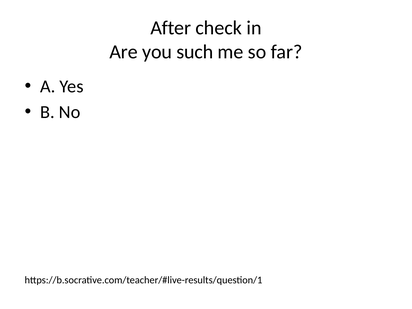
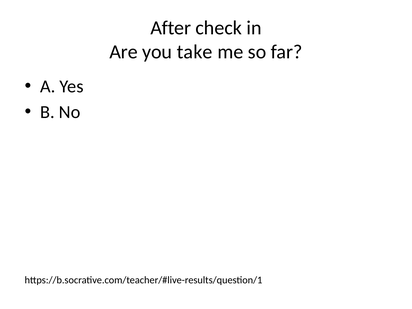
such: such -> take
